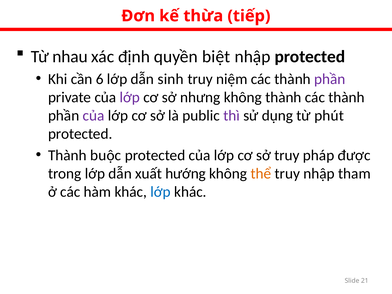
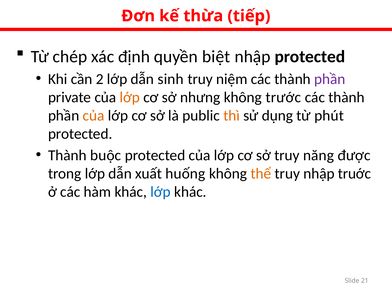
nhau: nhau -> chép
6: 6 -> 2
lớp at (130, 97) colour: purple -> orange
không thành: thành -> trước
của at (94, 116) colour: purple -> orange
thì colour: purple -> orange
pháp: pháp -> năng
hướng: hướng -> huống
tham: tham -> truớc
